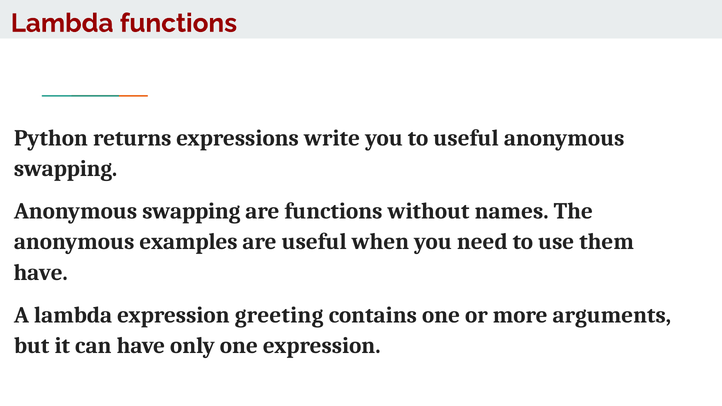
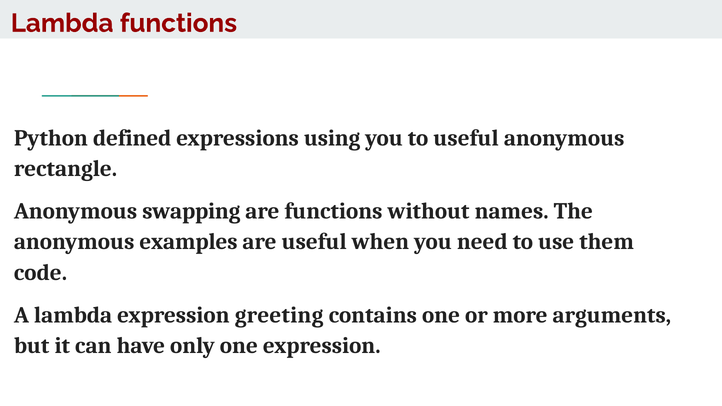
returns: returns -> defined
write: write -> using
swapping at (66, 169): swapping -> rectangle
have at (41, 273): have -> code
